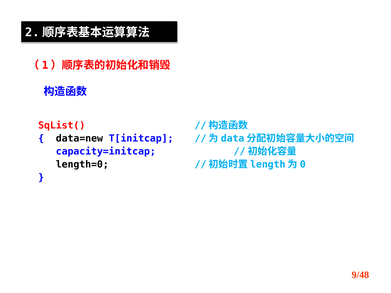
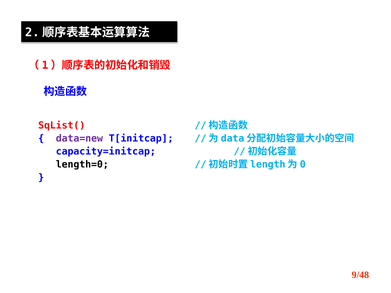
data=new colour: black -> purple
